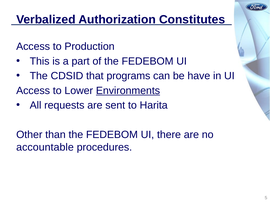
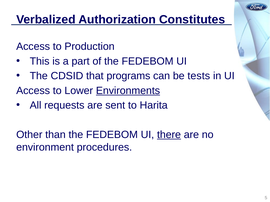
have: have -> tests
there underline: none -> present
accountable: accountable -> environment
